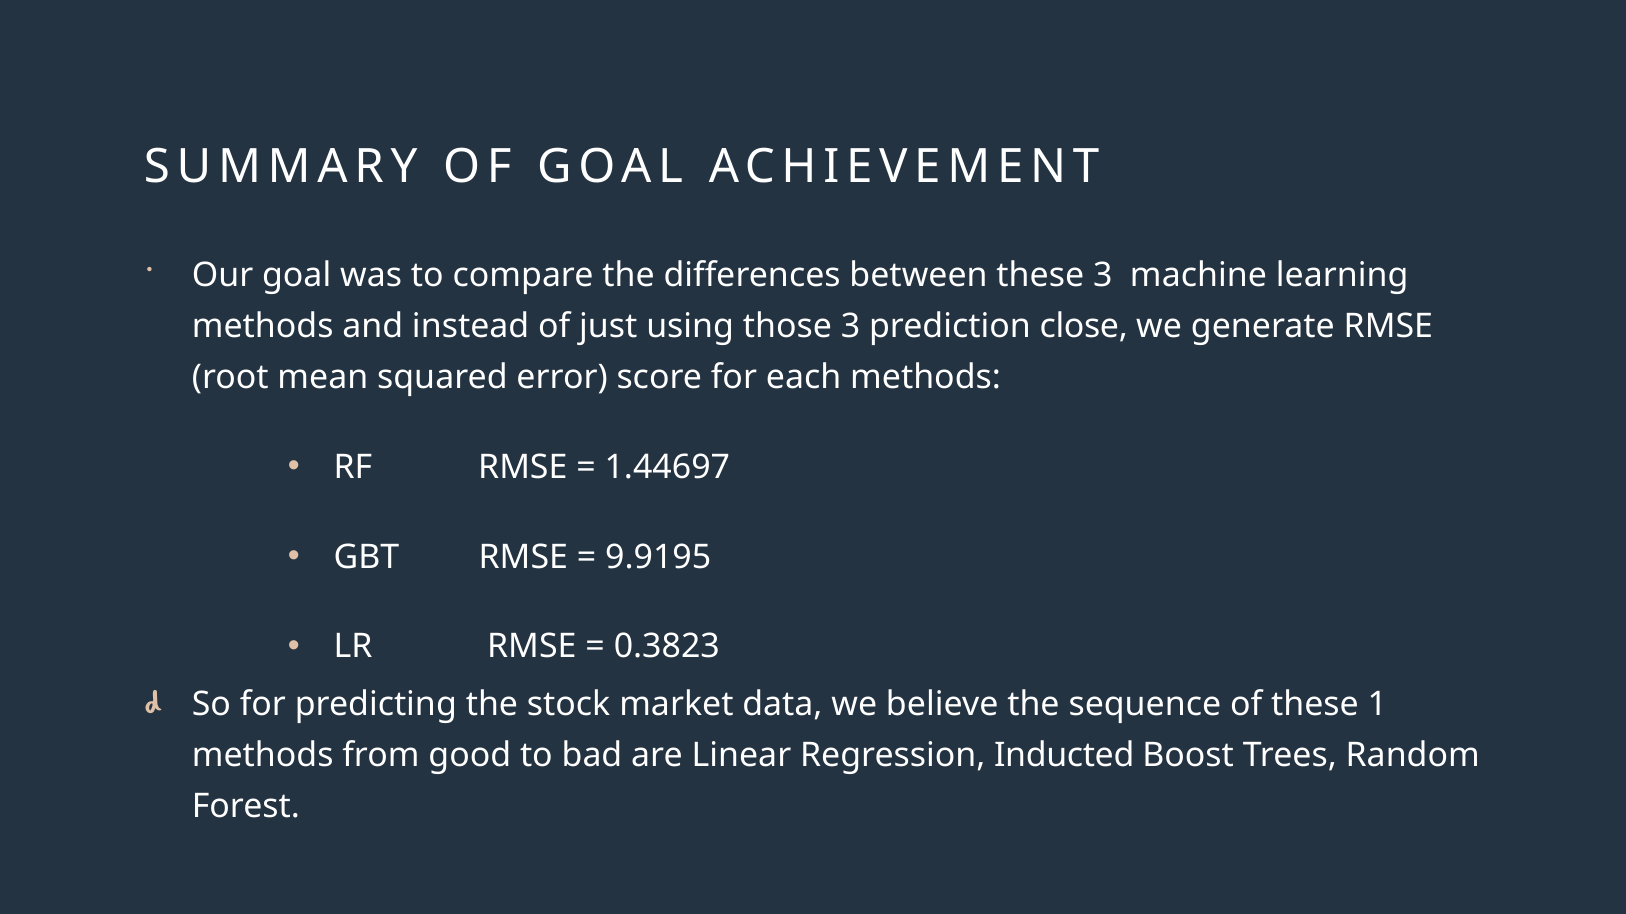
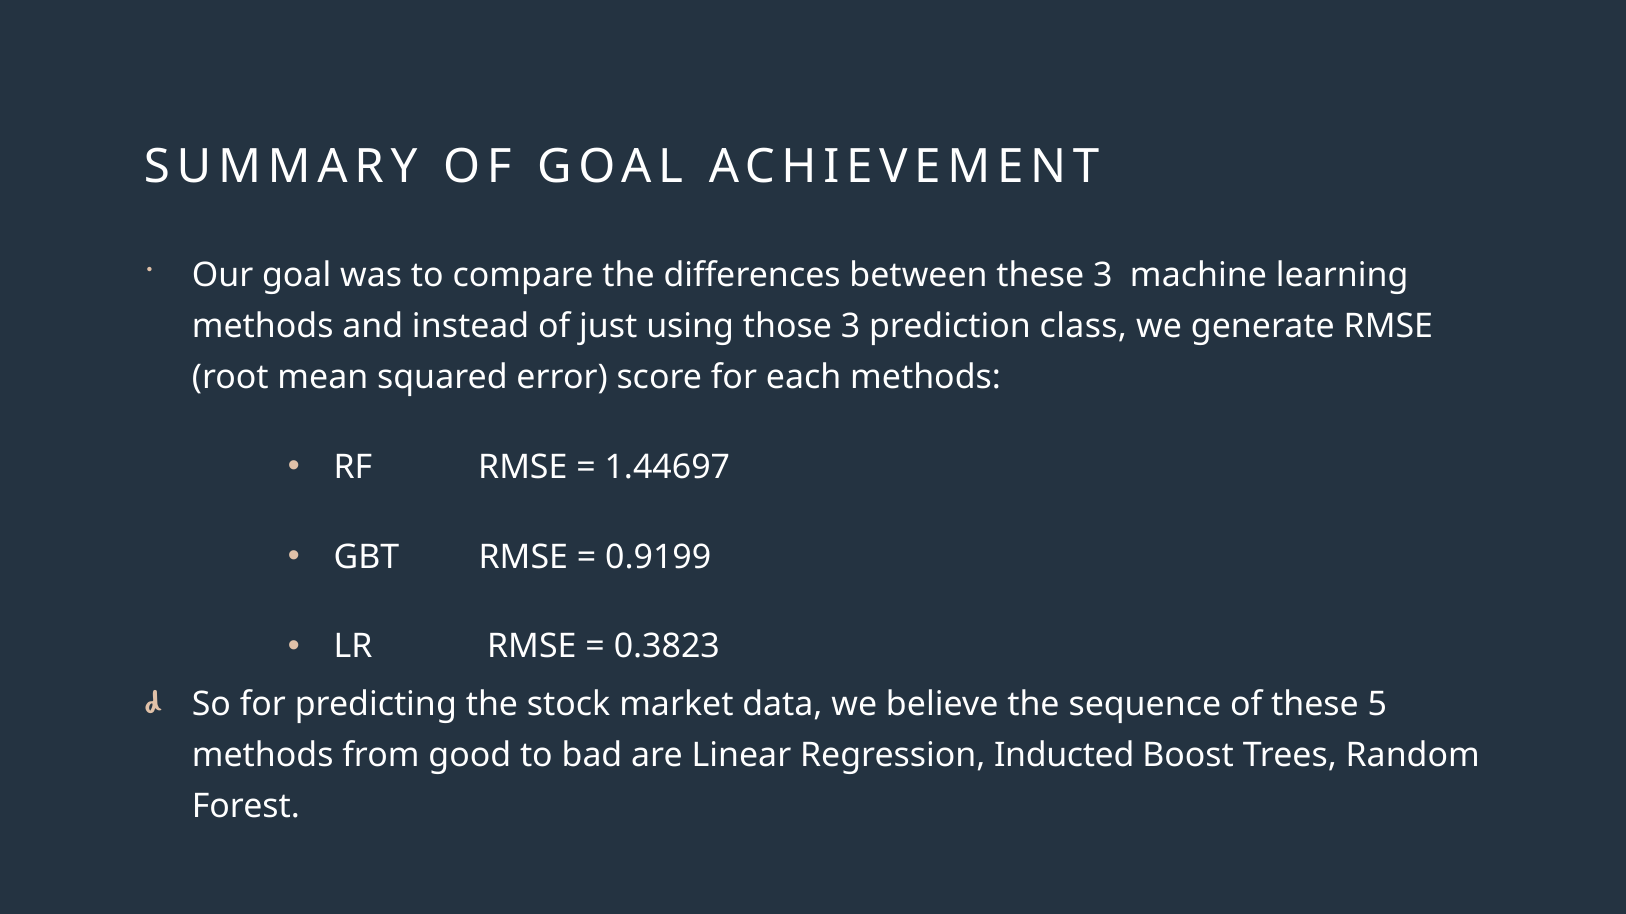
close: close -> class
9.9195: 9.9195 -> 0.9199
1: 1 -> 5
